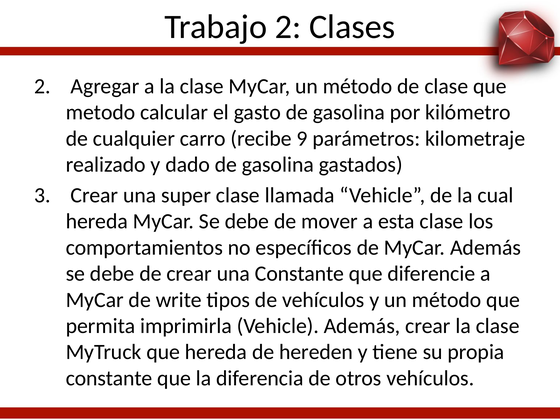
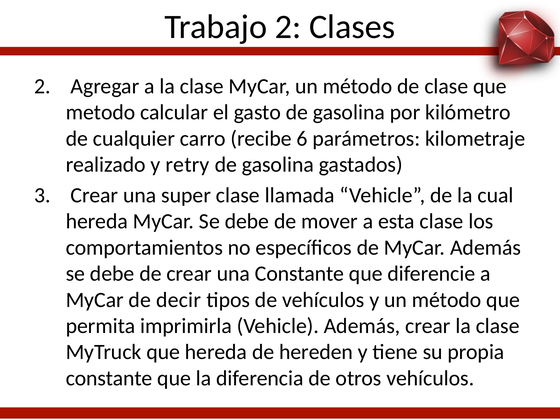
9: 9 -> 6
dado: dado -> retry
write: write -> decir
